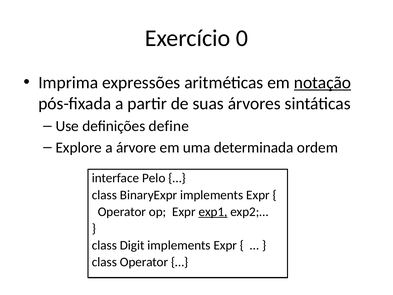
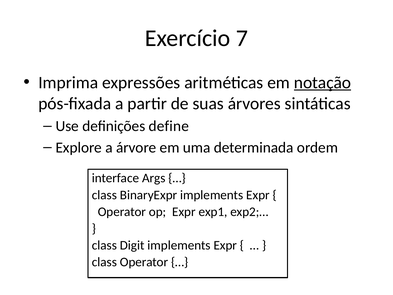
0: 0 -> 7
Pelo: Pelo -> Args
exp1 underline: present -> none
